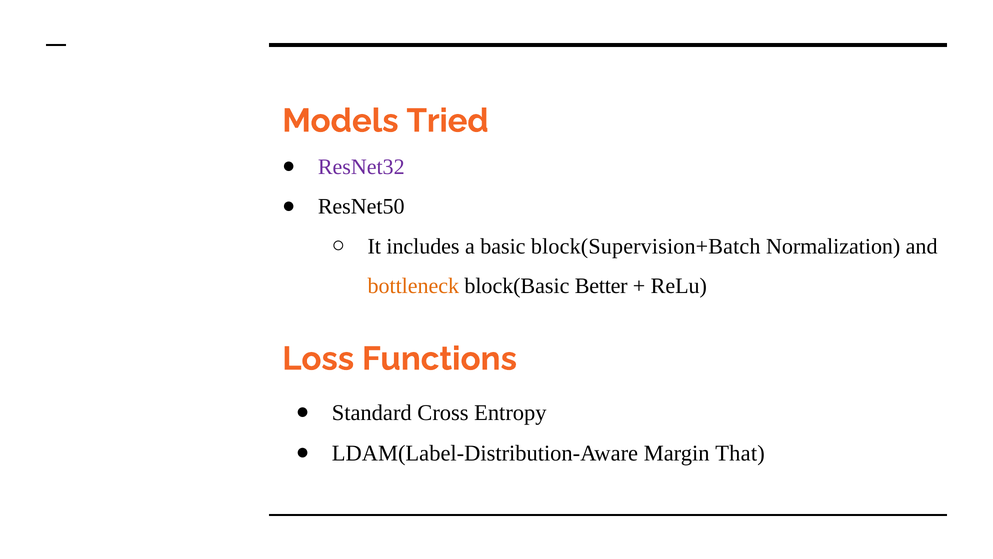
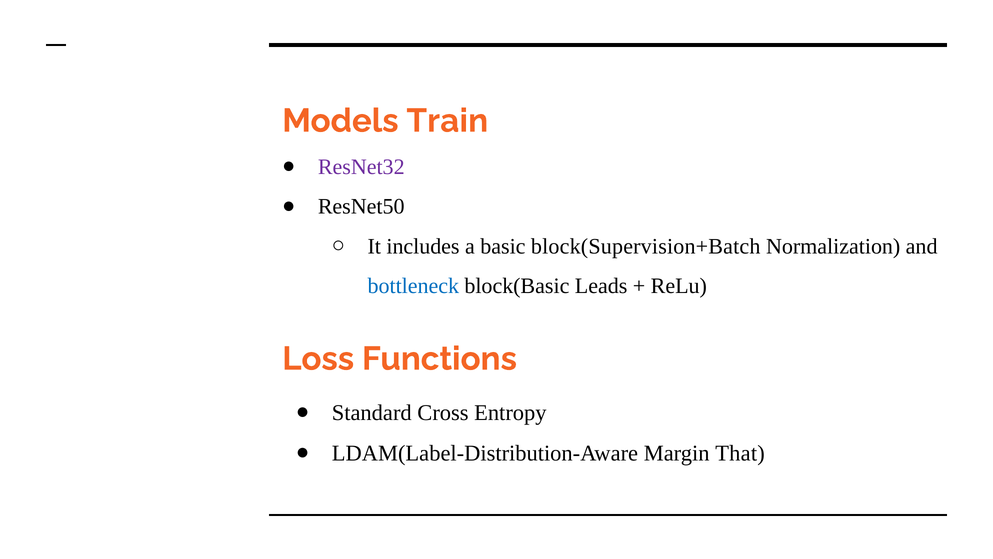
Tried: Tried -> Train
bottleneck colour: orange -> blue
Better: Better -> Leads
